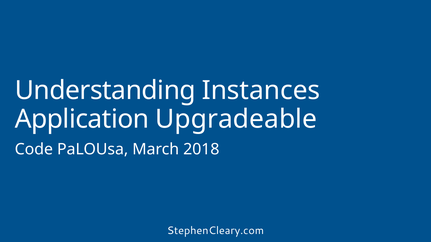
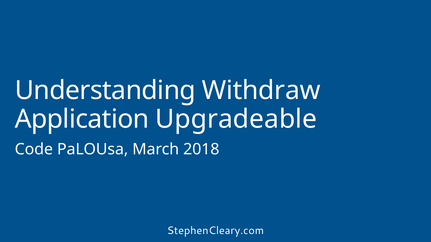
Instances: Instances -> Withdraw
